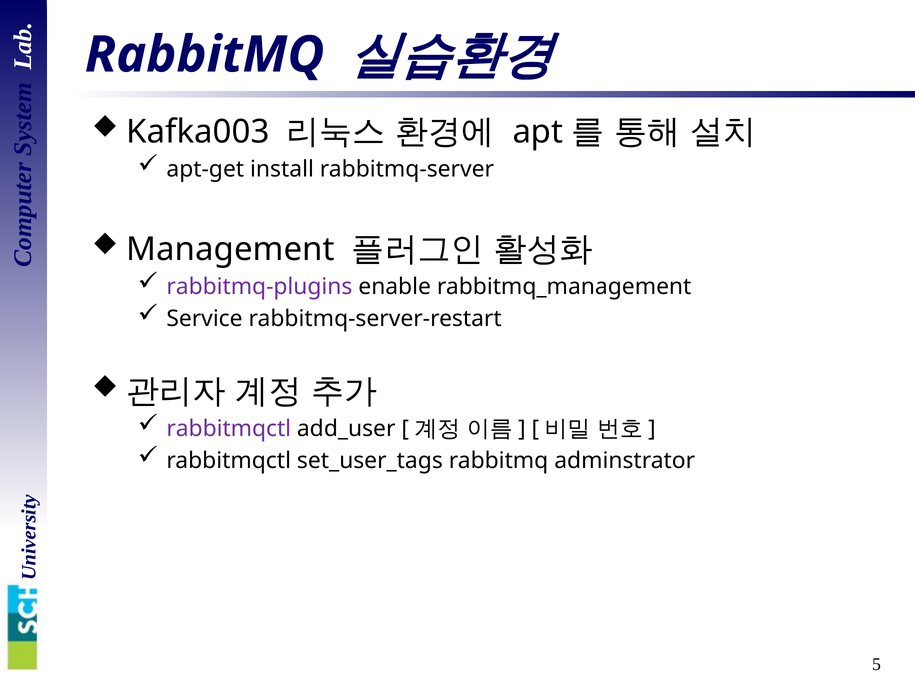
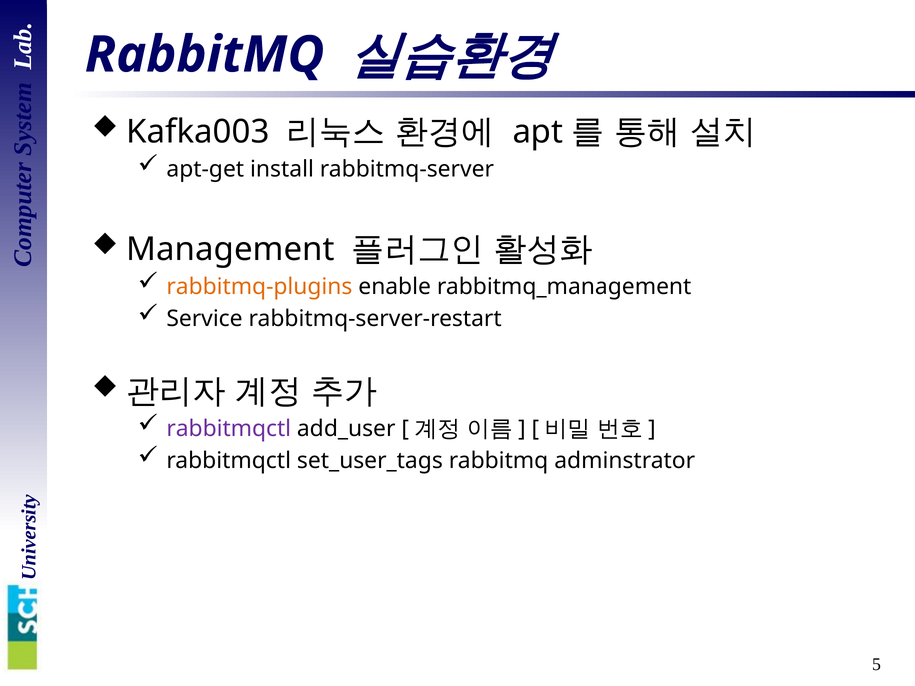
rabbitmq-plugins colour: purple -> orange
